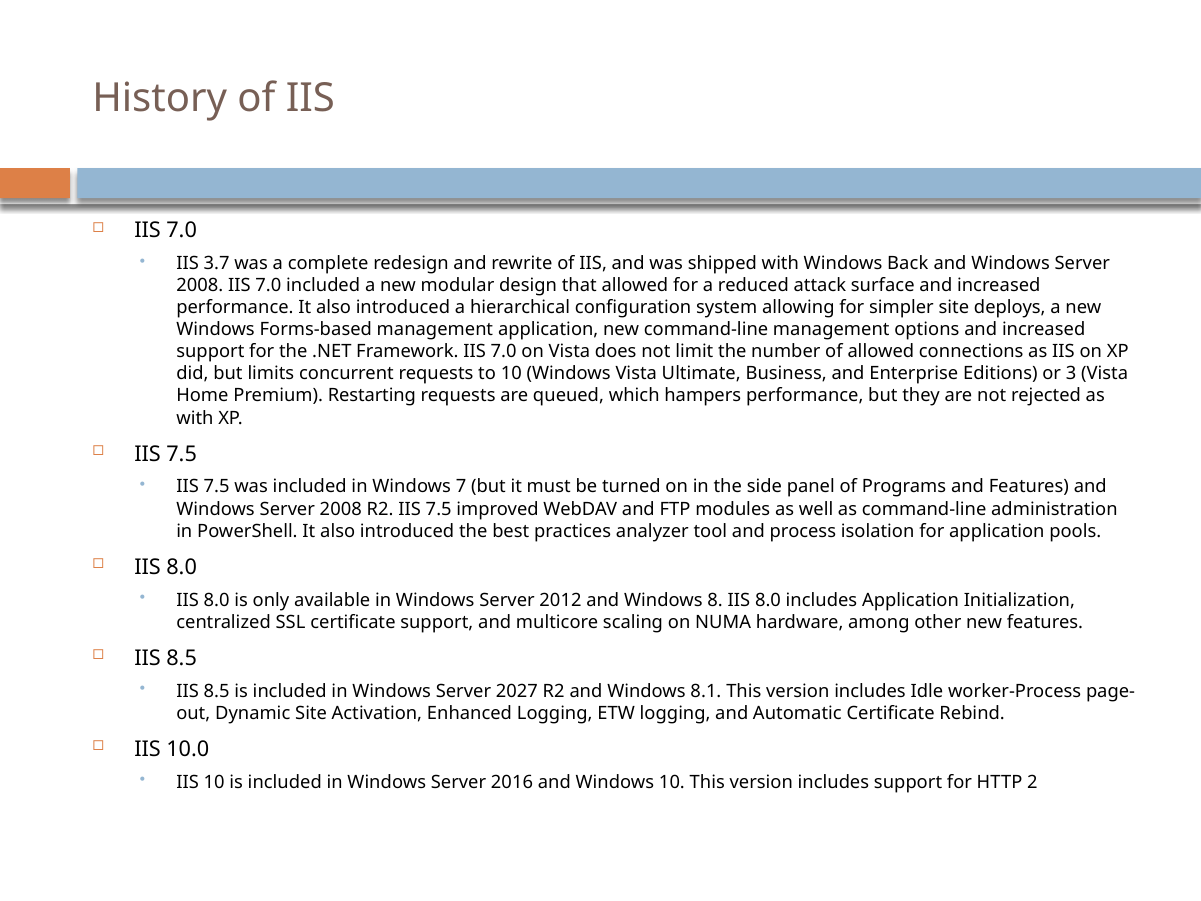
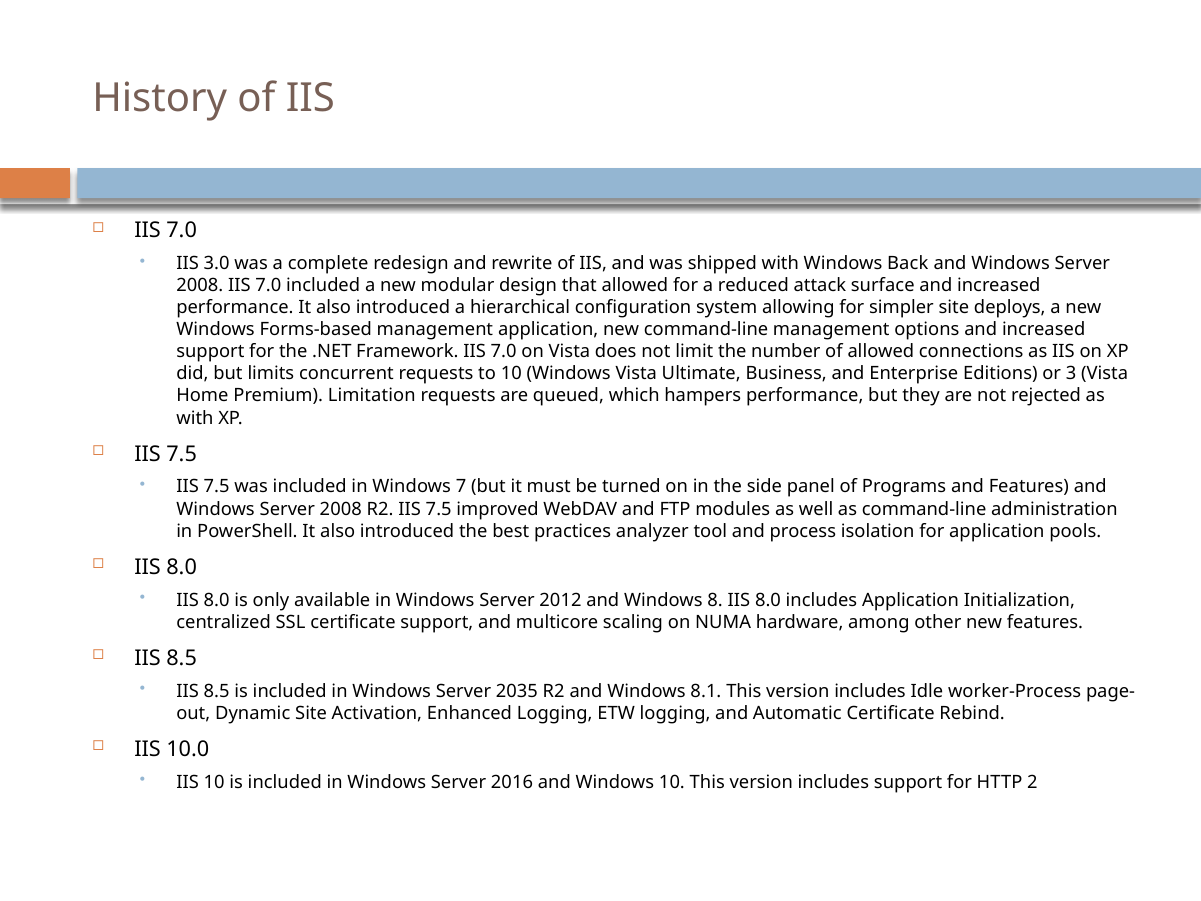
3.7: 3.7 -> 3.0
Restarting: Restarting -> Limitation
2027: 2027 -> 2035
